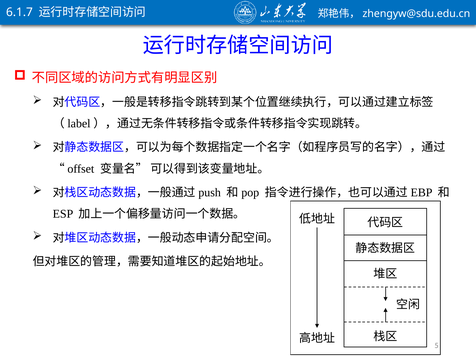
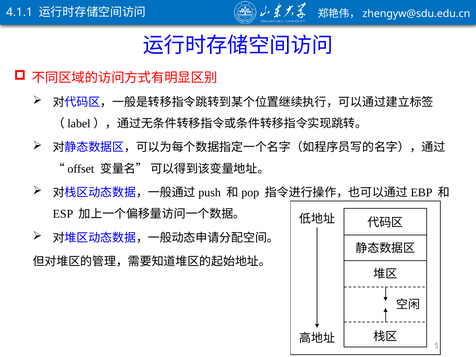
6.1.7: 6.1.7 -> 4.1.1
